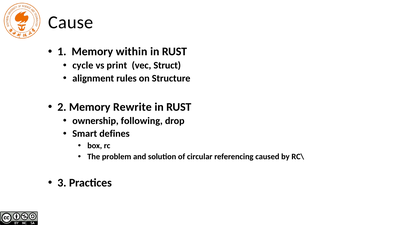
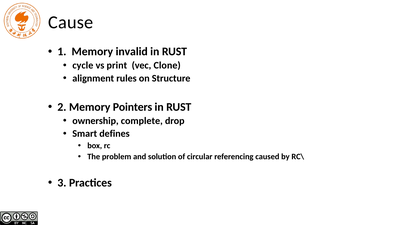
within: within -> invalid
Struct: Struct -> Clone
Rewrite: Rewrite -> Pointers
following: following -> complete
